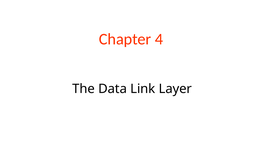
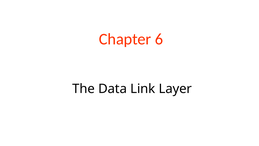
4: 4 -> 6
